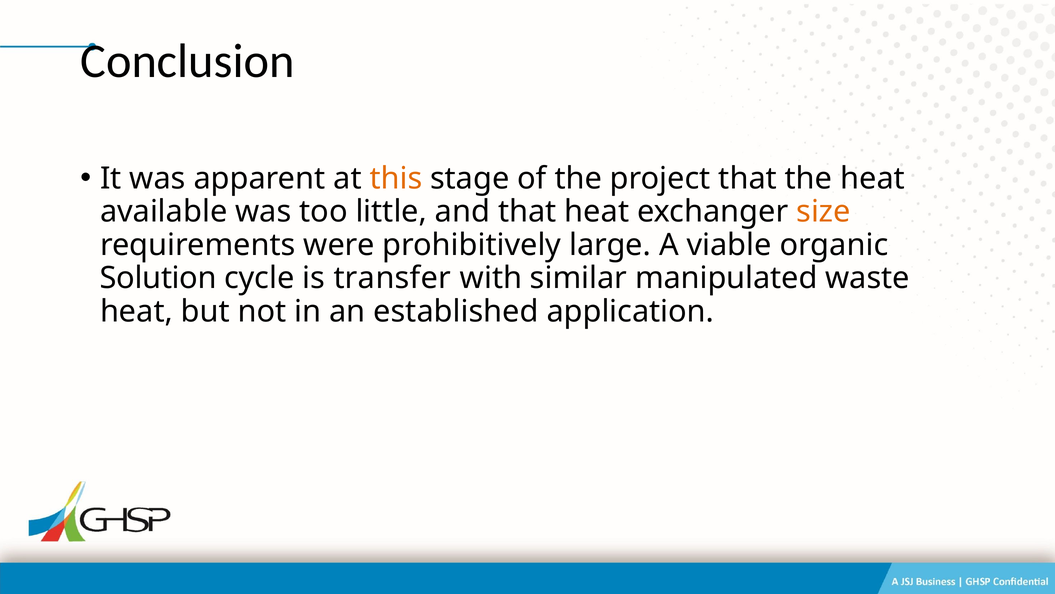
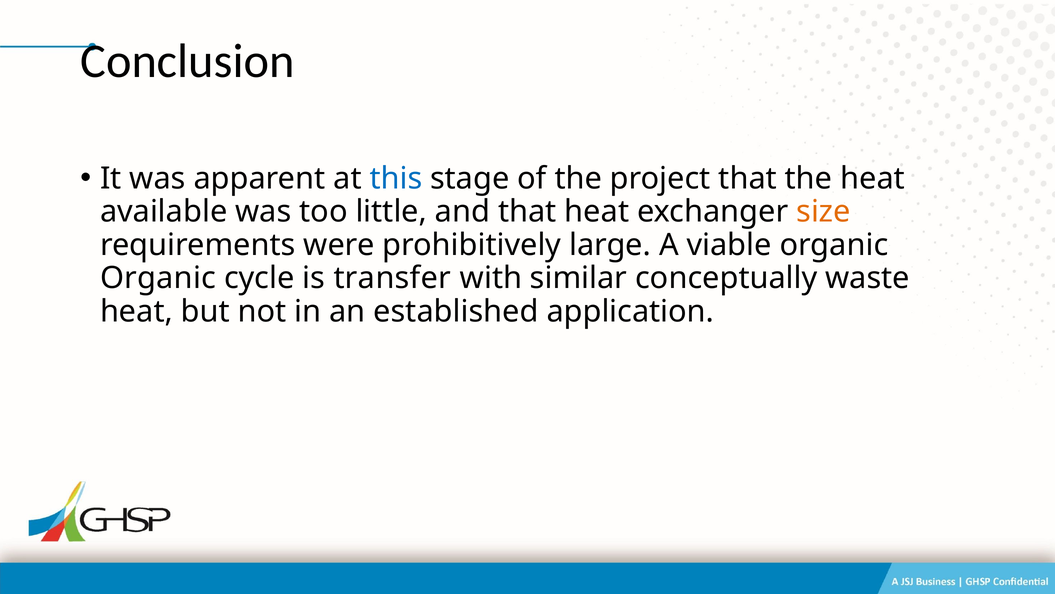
this colour: orange -> blue
Solution at (158, 278): Solution -> Organic
manipulated: manipulated -> conceptually
